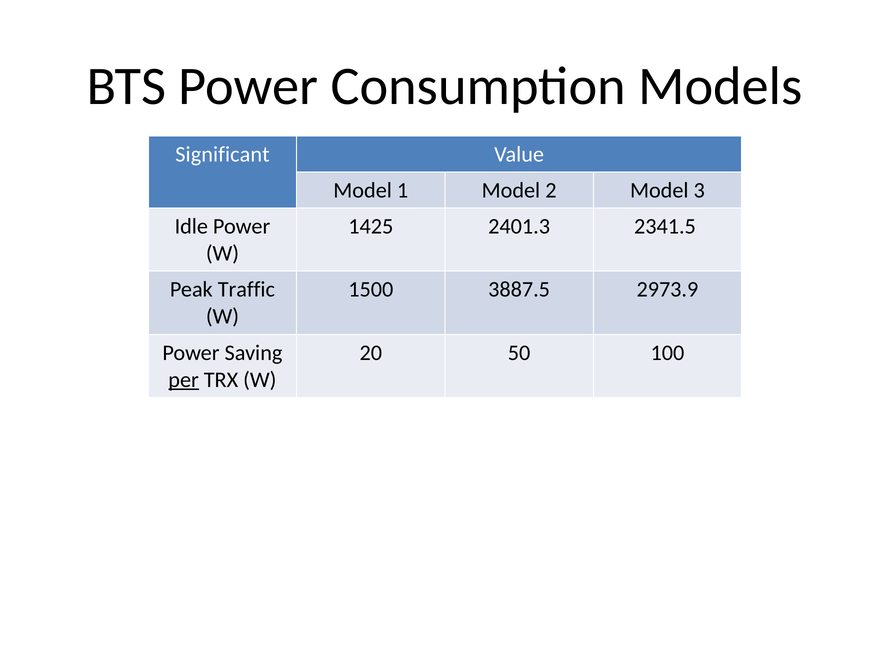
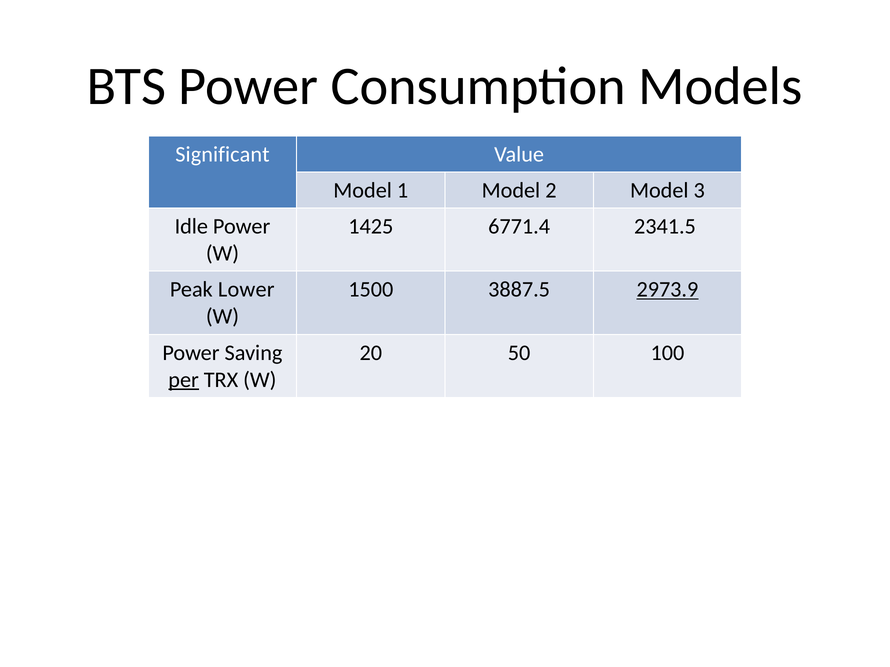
2401.3: 2401.3 -> 6771.4
Traffic: Traffic -> Lower
2973.9 underline: none -> present
